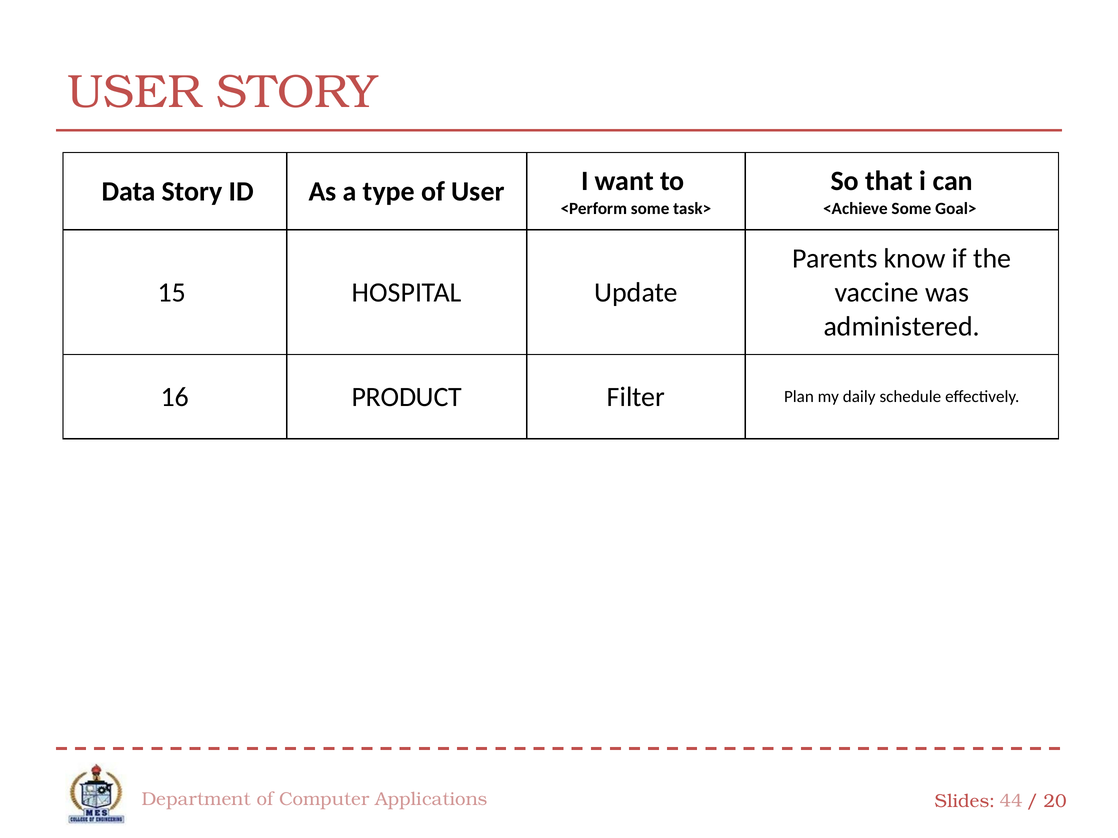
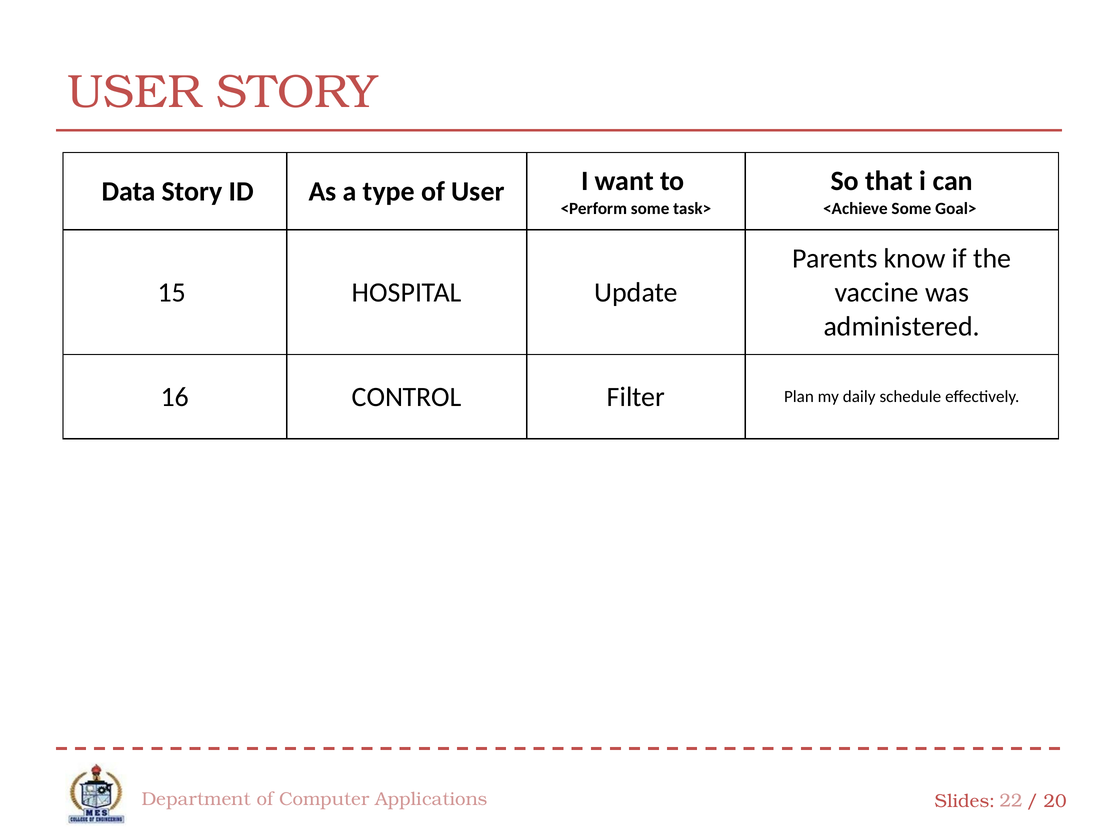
PRODUCT: PRODUCT -> CONTROL
44: 44 -> 22
